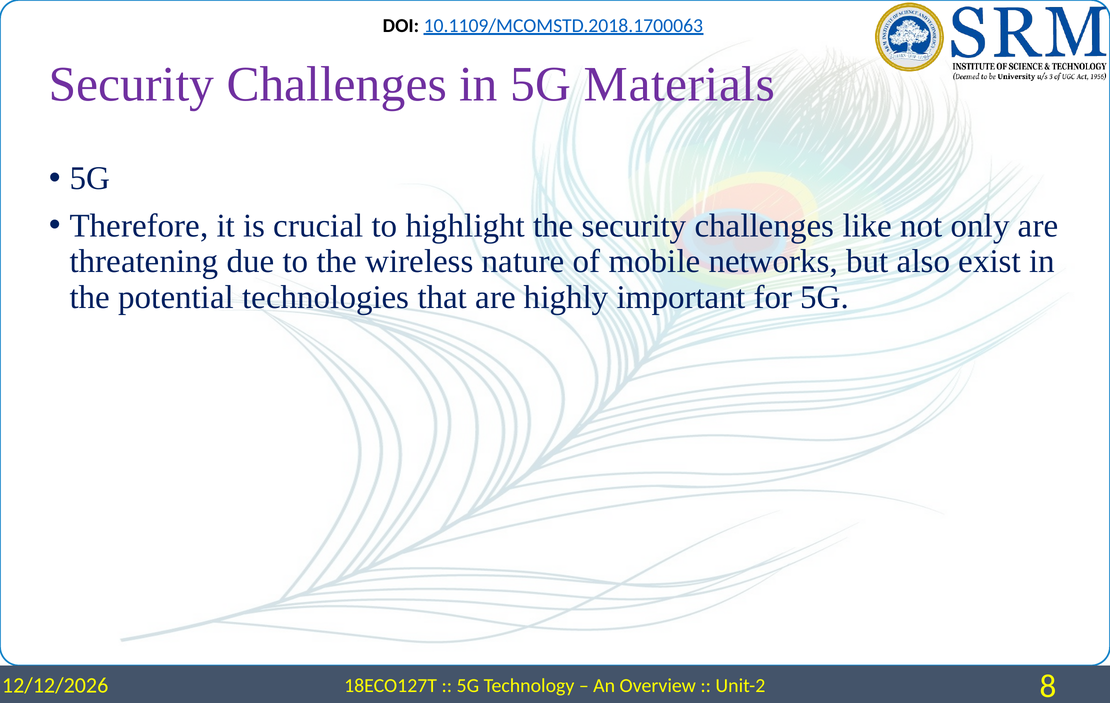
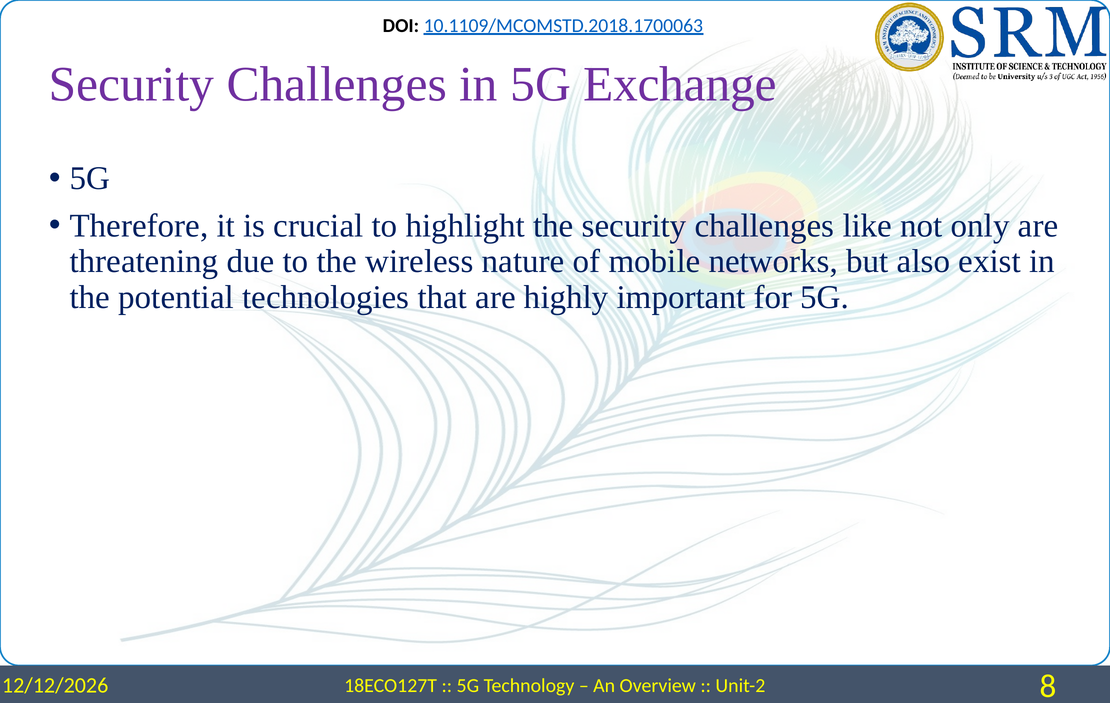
Materials: Materials -> Exchange
